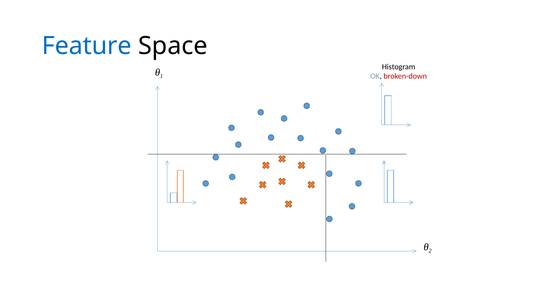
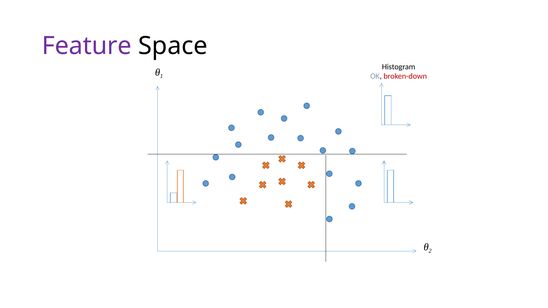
Feature colour: blue -> purple
